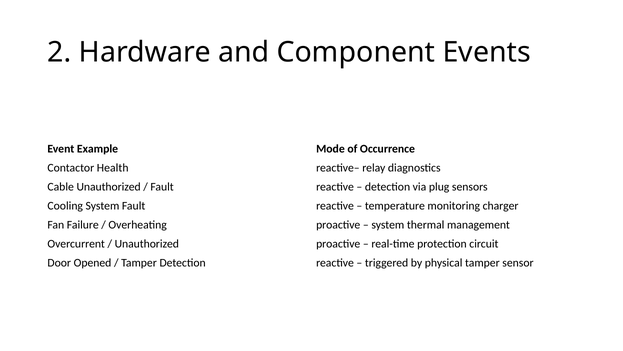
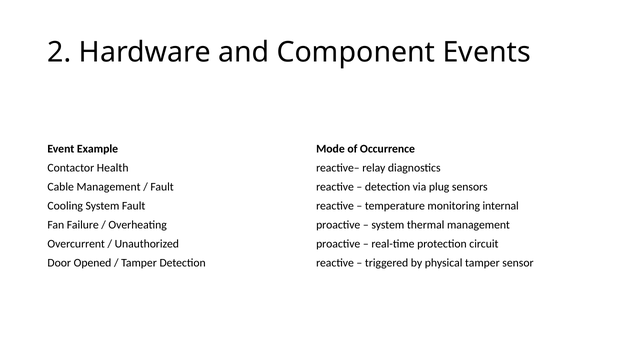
Cable Unauthorized: Unauthorized -> Management
charger: charger -> internal
